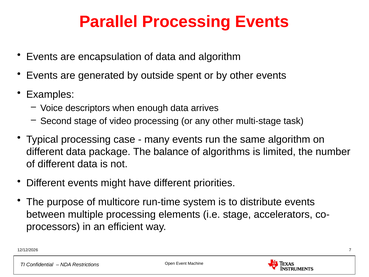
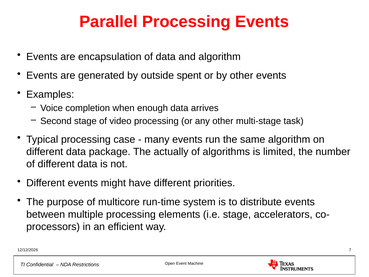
descriptors: descriptors -> completion
balance: balance -> actually
